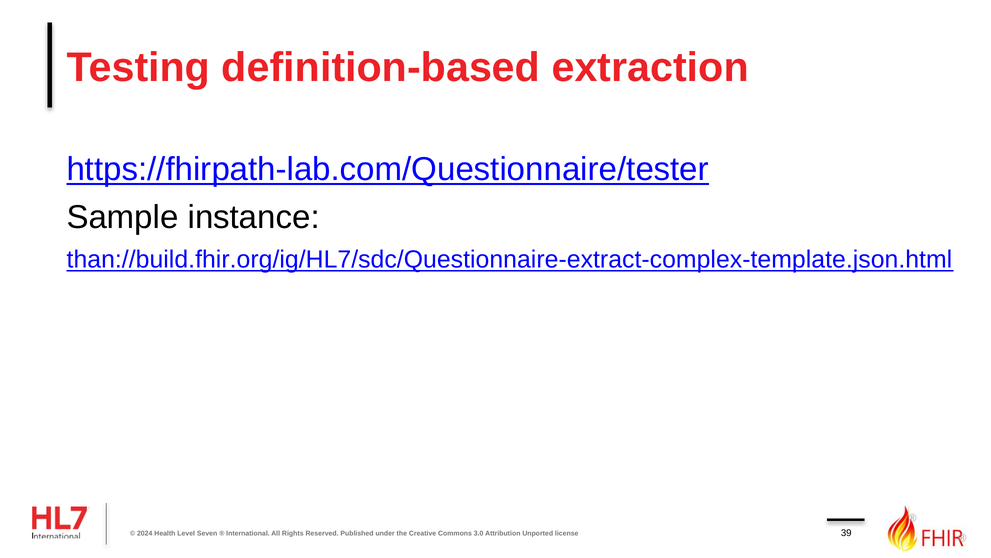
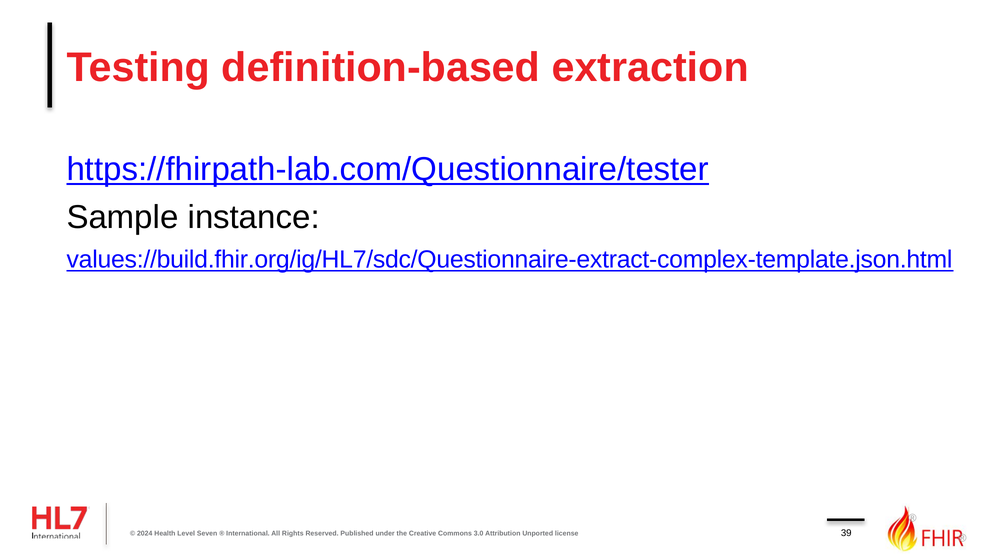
than://build.fhir.org/ig/HL7/sdc/Questionnaire-extract-complex-template.json.html: than://build.fhir.org/ig/HL7/sdc/Questionnaire-extract-complex-template.json.html -> values://build.fhir.org/ig/HL7/sdc/Questionnaire-extract-complex-template.json.html
